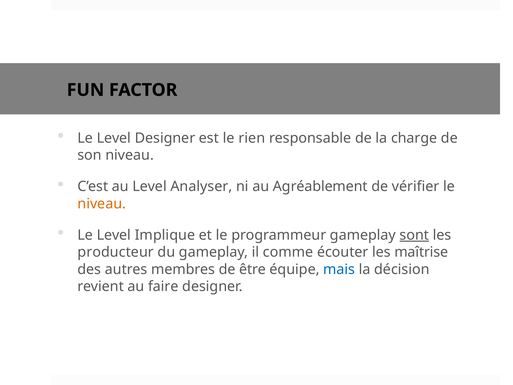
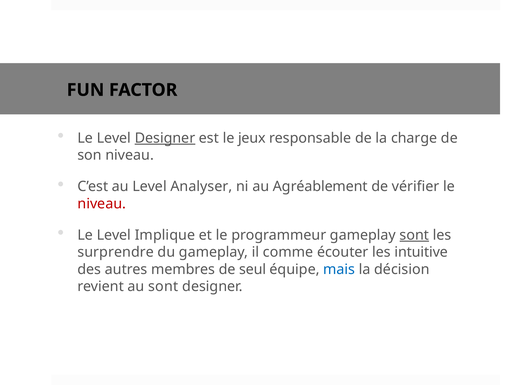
Designer at (165, 138) underline: none -> present
rien: rien -> jeux
niveau at (102, 204) colour: orange -> red
producteur: producteur -> surprendre
maîtrise: maîtrise -> intuitive
être: être -> seul
au faire: faire -> sont
